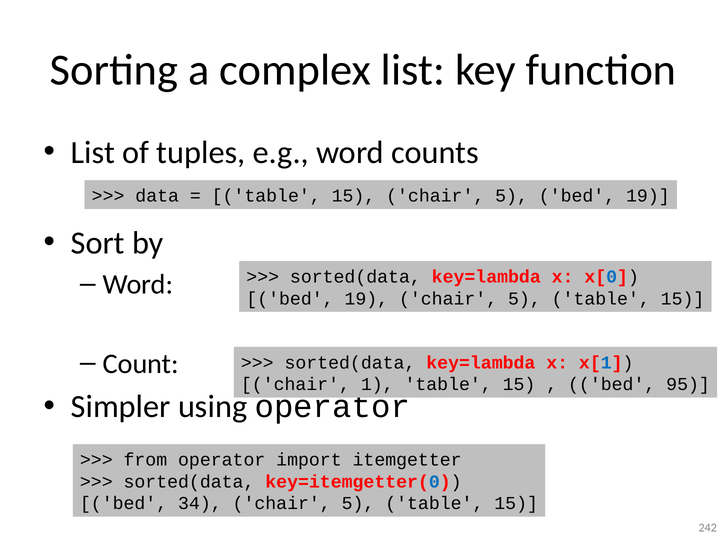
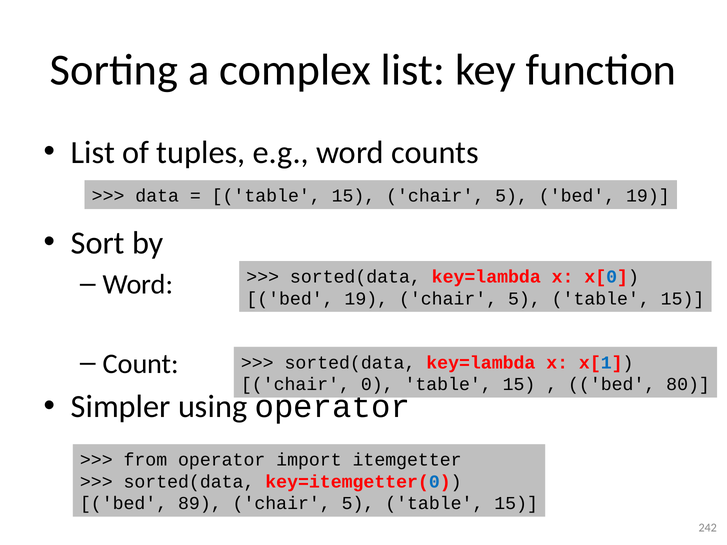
1: 1 -> 0
95: 95 -> 80
34: 34 -> 89
